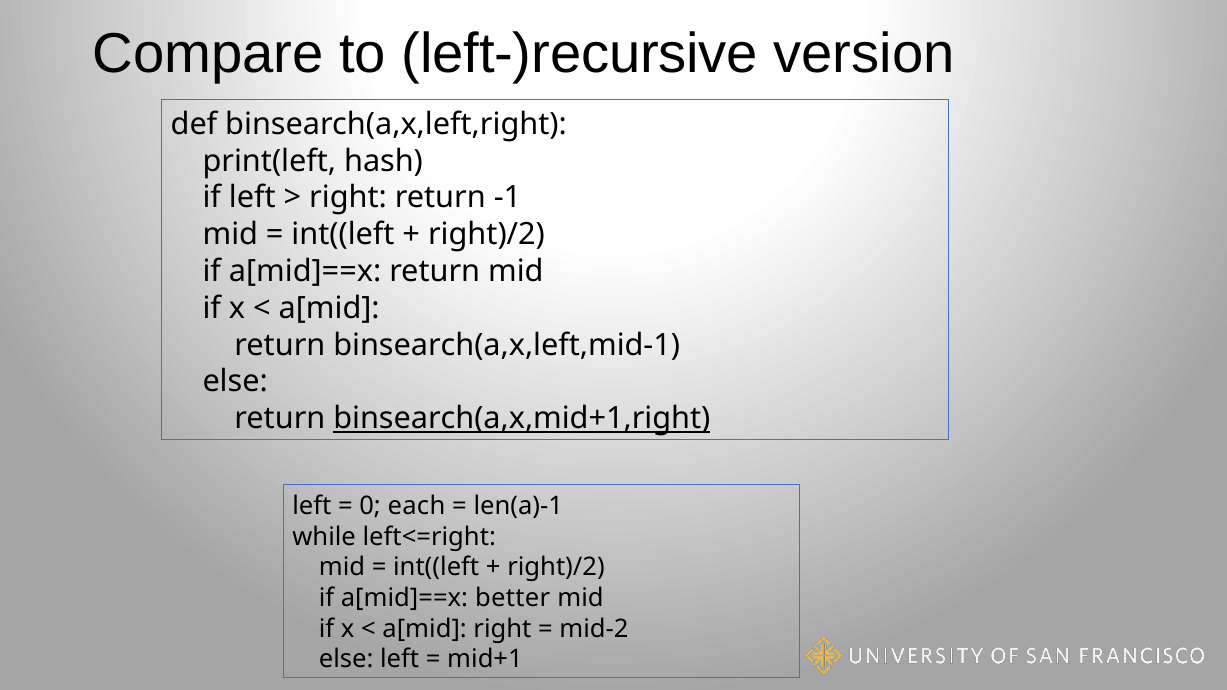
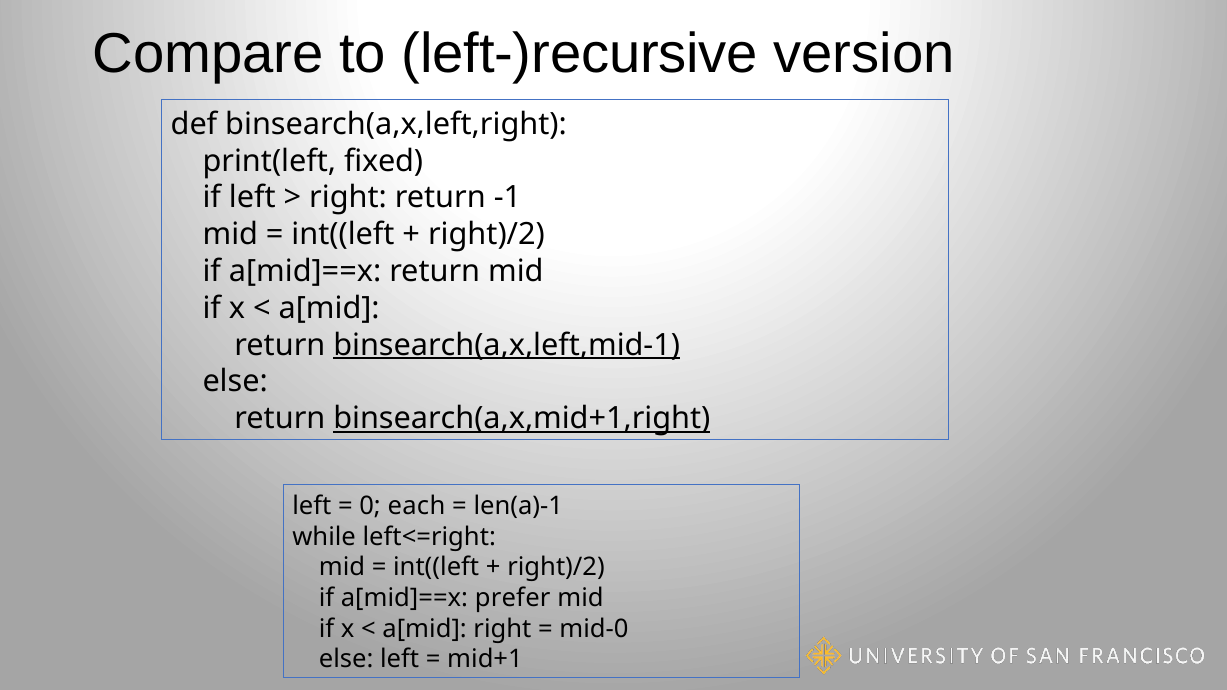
hash: hash -> fixed
binsearch(a,x,left,mid-1 underline: none -> present
better: better -> prefer
mid-2: mid-2 -> mid-0
